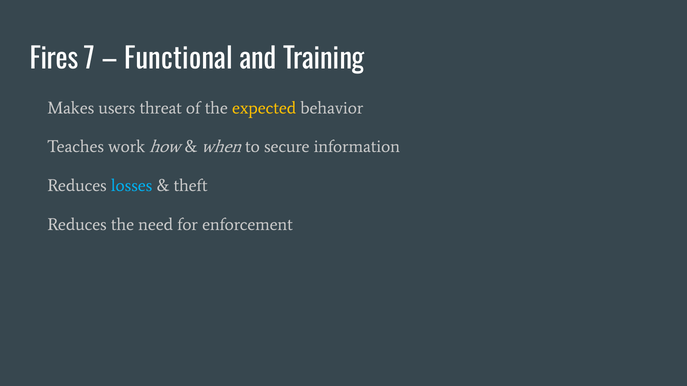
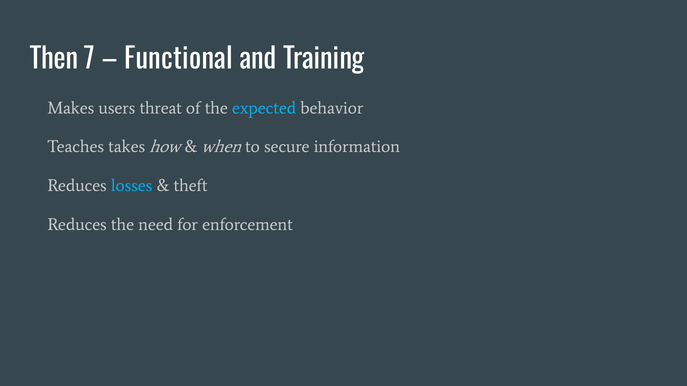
Fires: Fires -> Then
expected colour: yellow -> light blue
work: work -> takes
